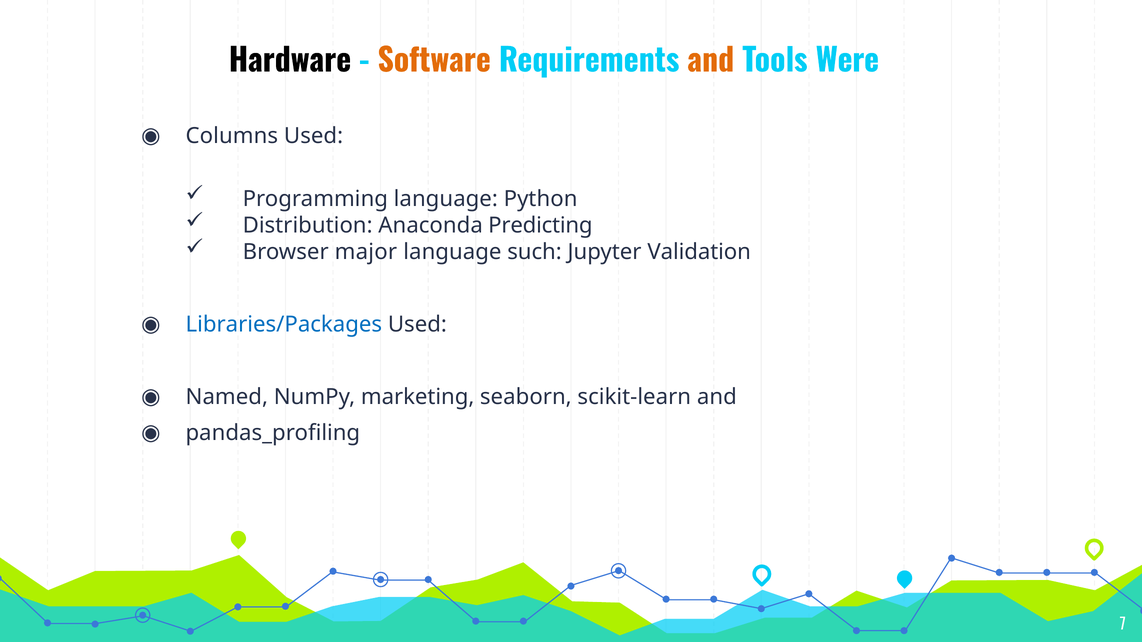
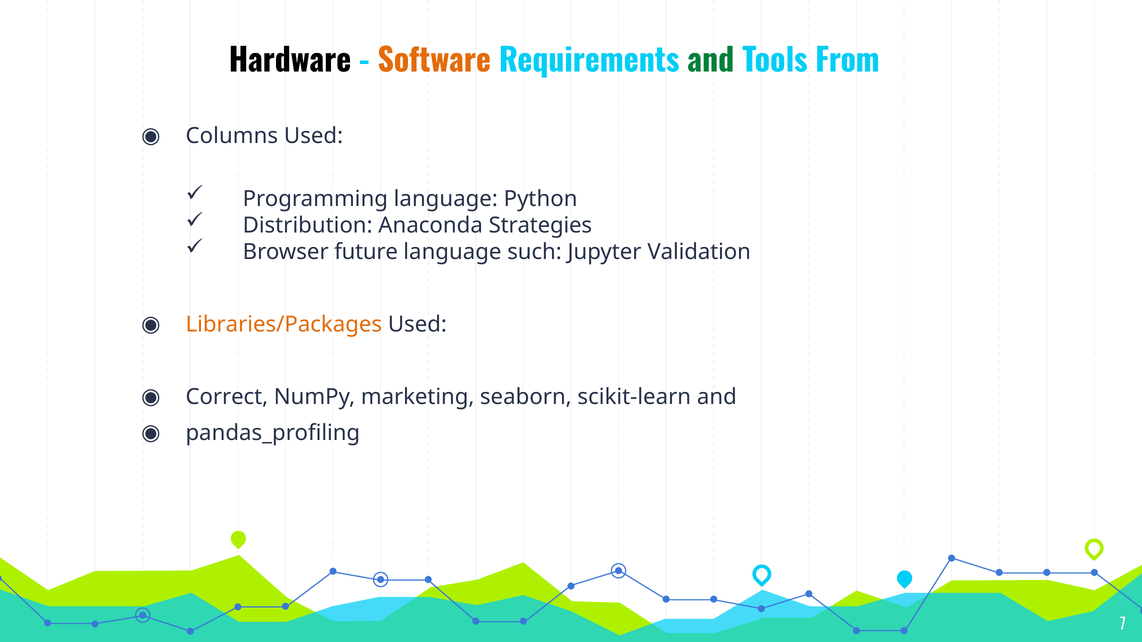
and at (711, 61) colour: orange -> green
Were: Were -> From
Predicting: Predicting -> Strategies
major: major -> future
Libraries/Packages colour: blue -> orange
Named: Named -> Correct
